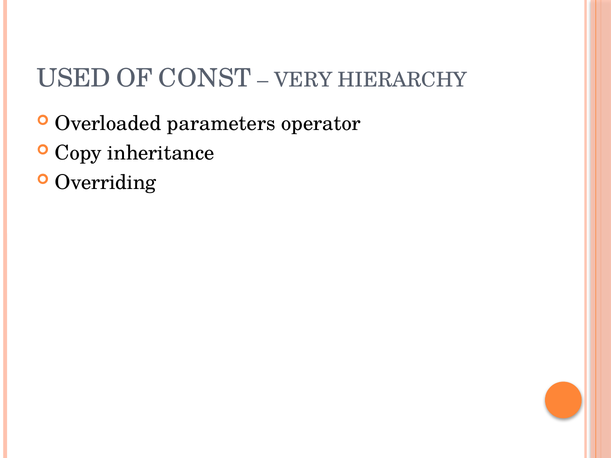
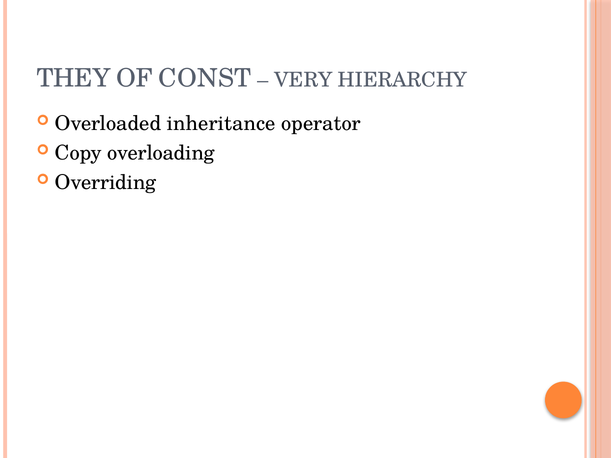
USED: USED -> THEY
parameters: parameters -> inheritance
inheritance: inheritance -> overloading
